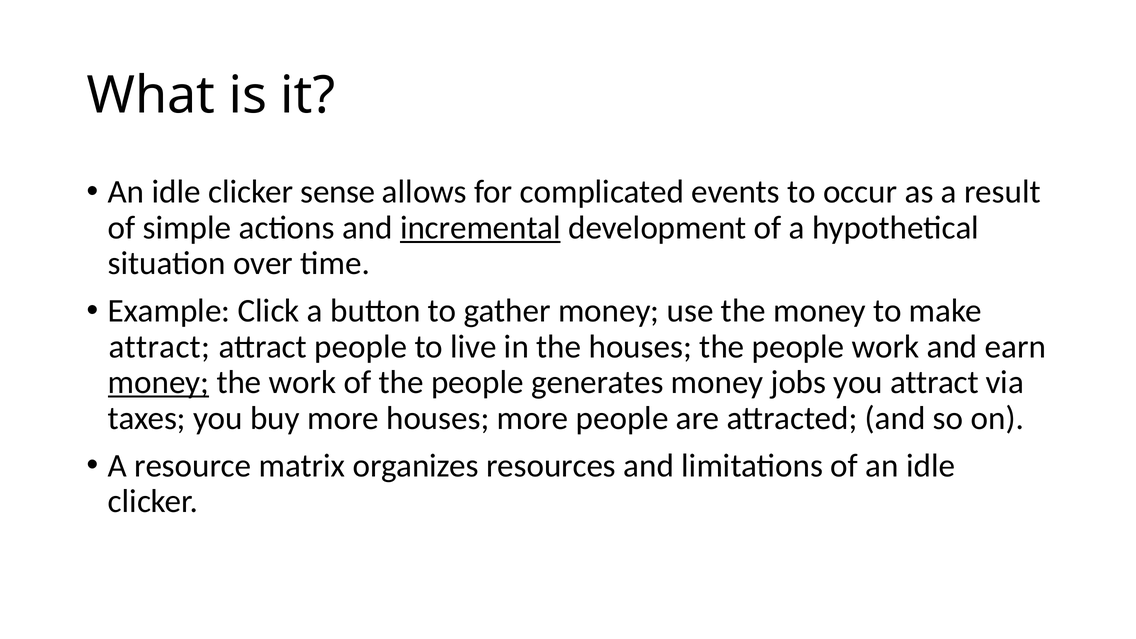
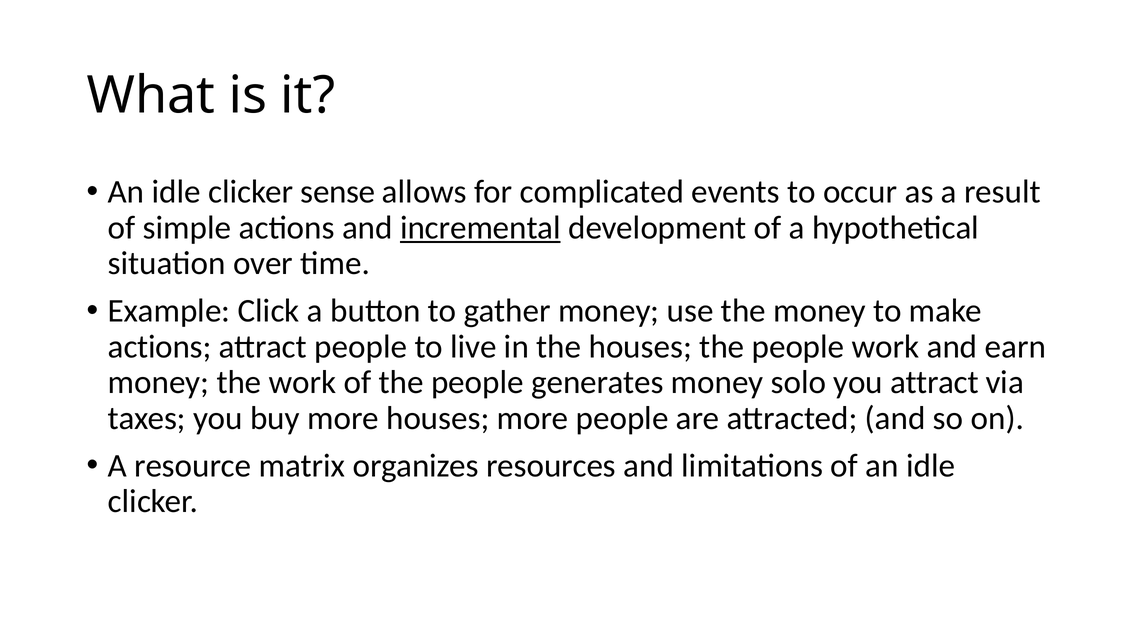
attract at (159, 347): attract -> actions
money at (159, 382) underline: present -> none
jobs: jobs -> solo
